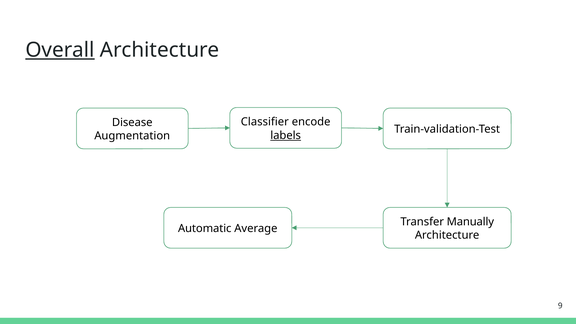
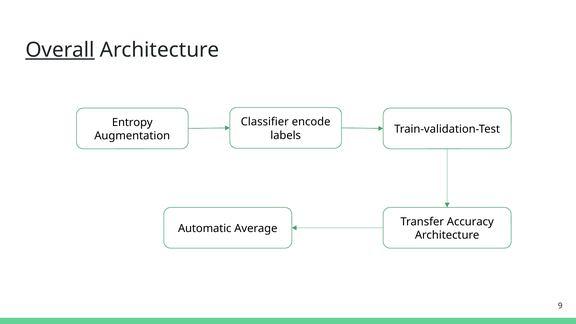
Disease: Disease -> Entropy
labels underline: present -> none
Manually: Manually -> Accuracy
